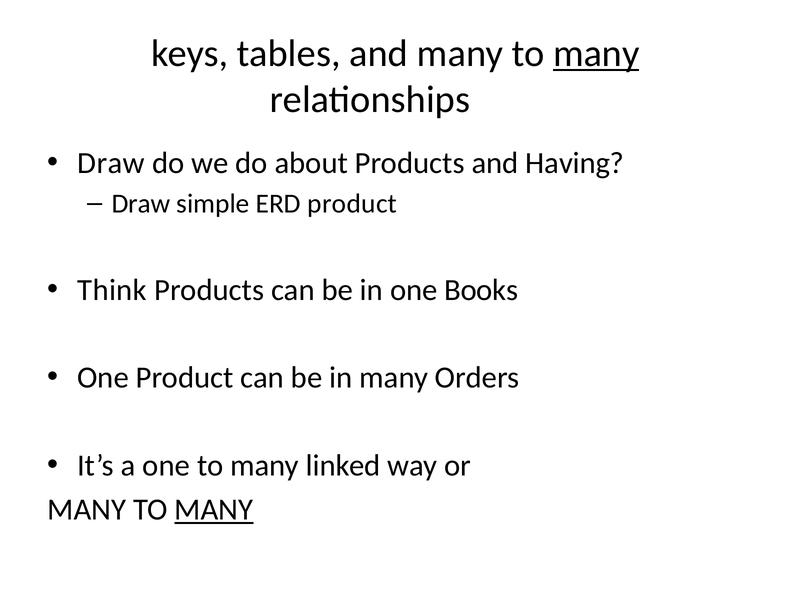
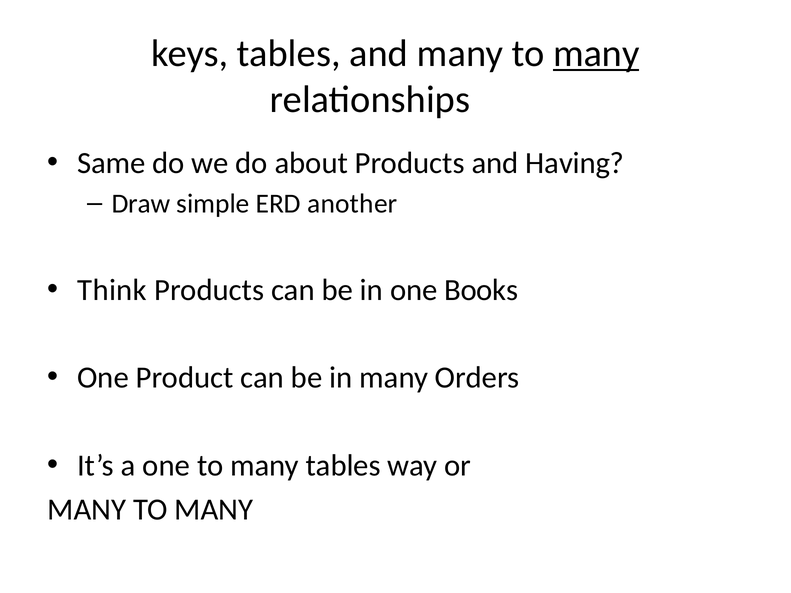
Draw at (111, 163): Draw -> Same
ERD product: product -> another
many linked: linked -> tables
MANY at (214, 510) underline: present -> none
